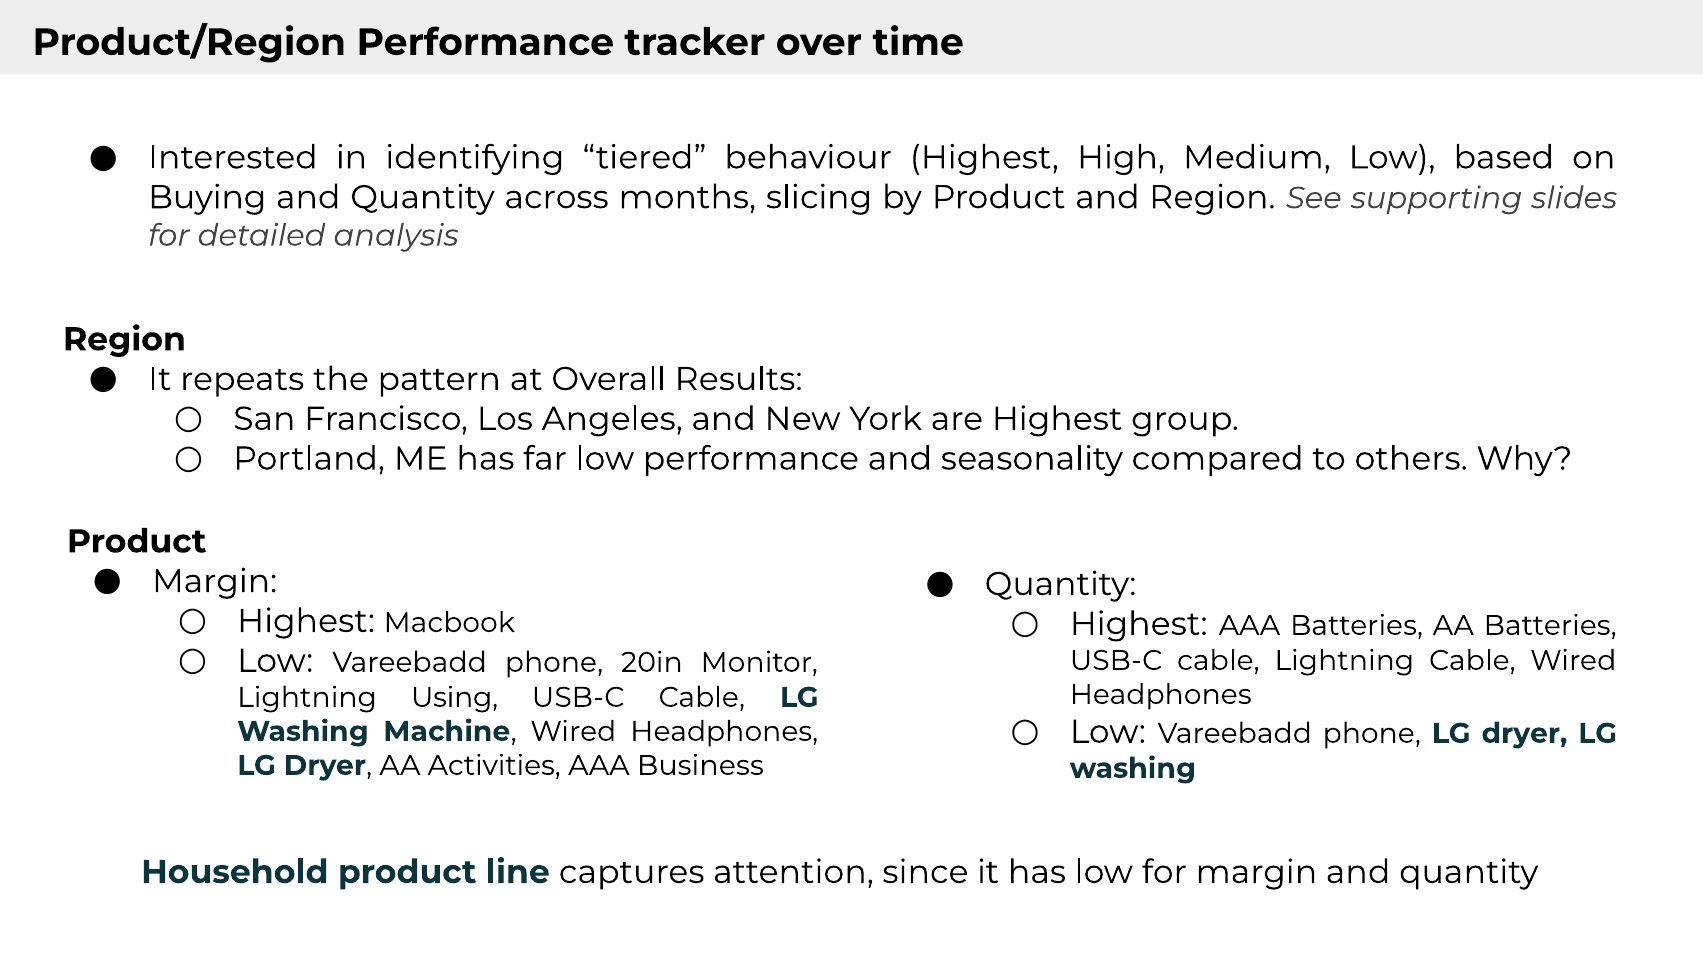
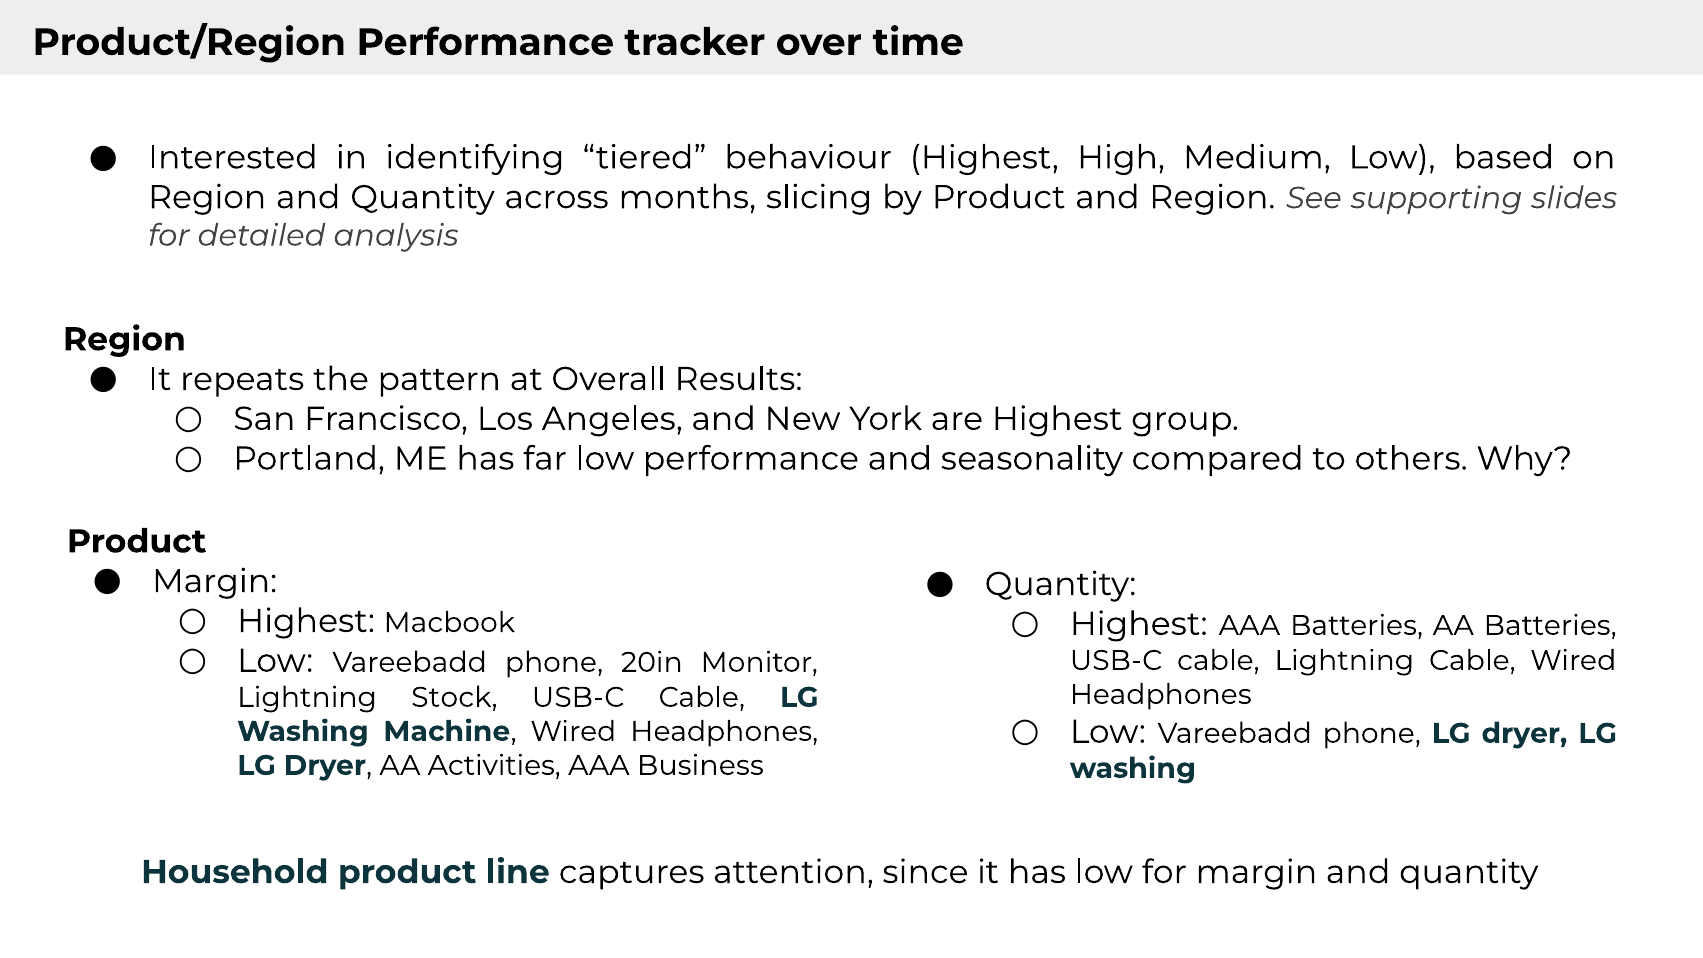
Buying at (207, 197): Buying -> Region
Using: Using -> Stock
